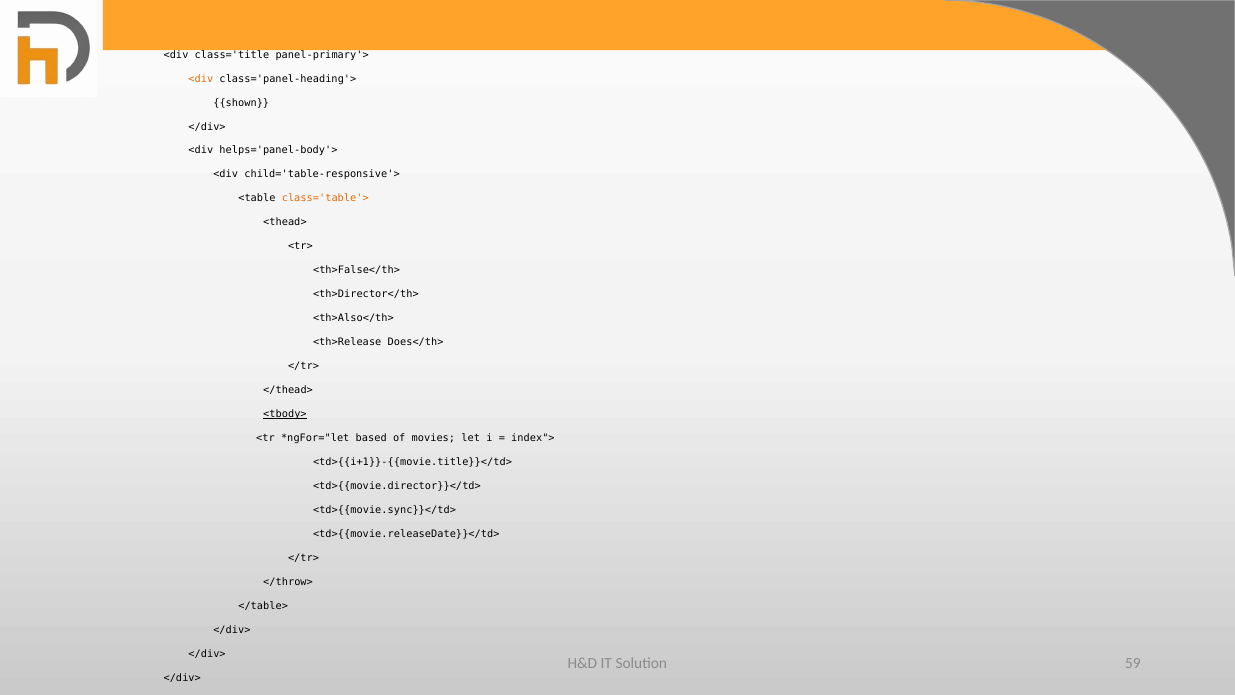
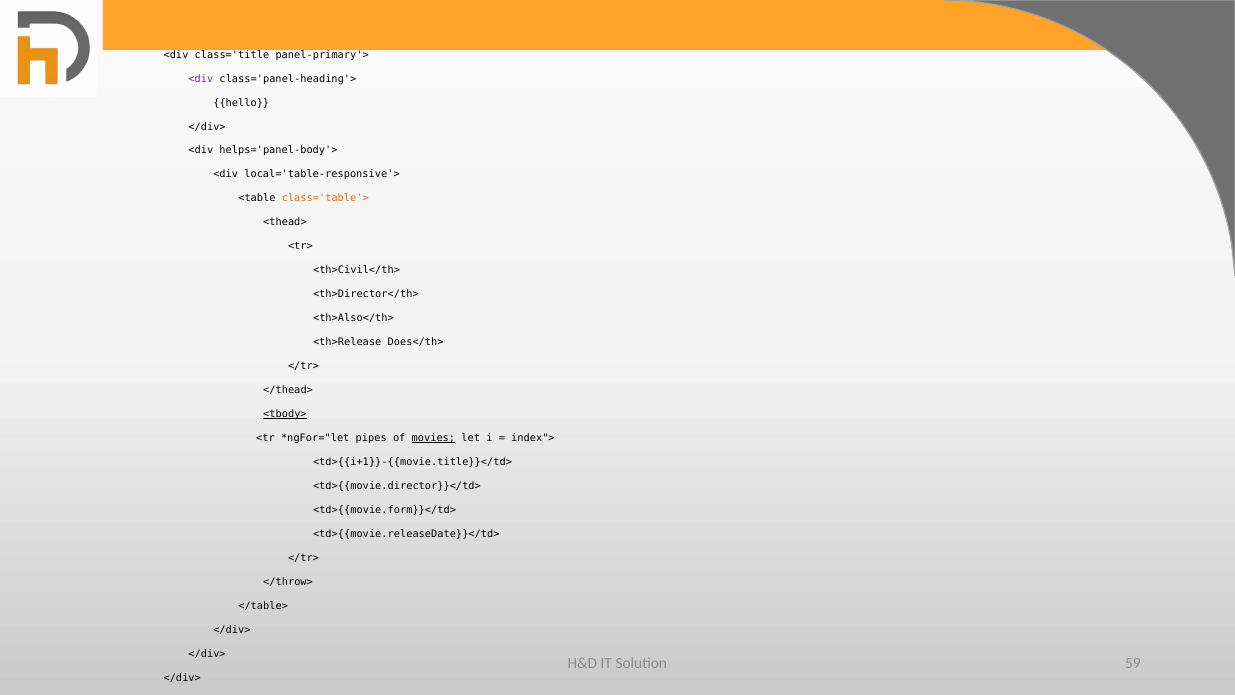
<div at (201, 79) colour: orange -> purple
shown: shown -> hello
child='table-responsive'>: child='table-responsive'> -> local='table-responsive'>
<th>False</th>: <th>False</th> -> <th>Civil</th>
based: based -> pipes
movies underline: none -> present
<td>{{movie.sync}}</td>: <td>{{movie.sync}}</td> -> <td>{{movie.form}}</td>
